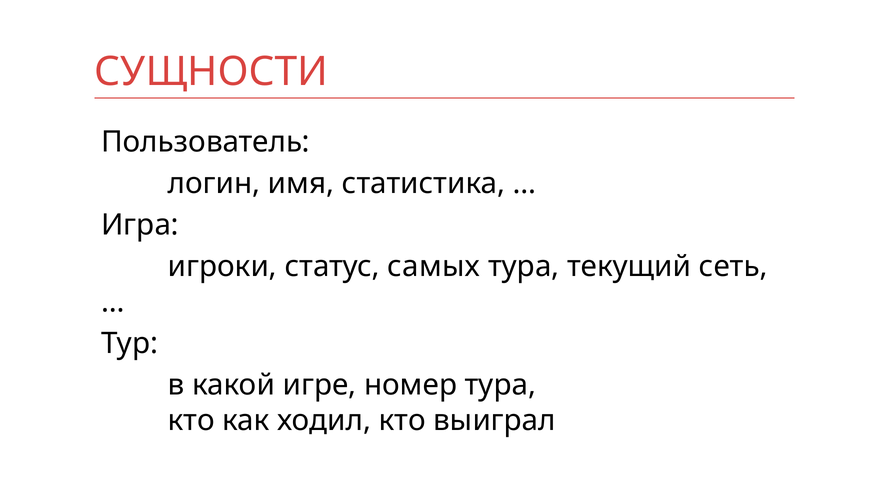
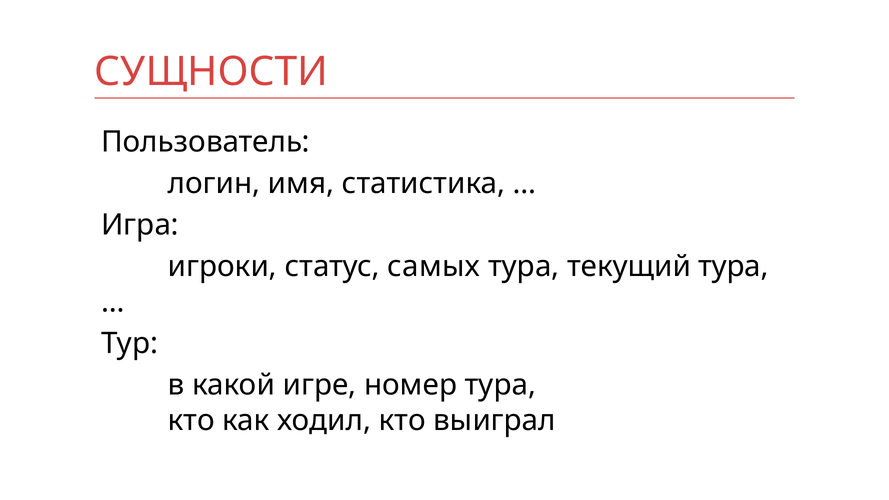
текущий сеть: сеть -> тура
